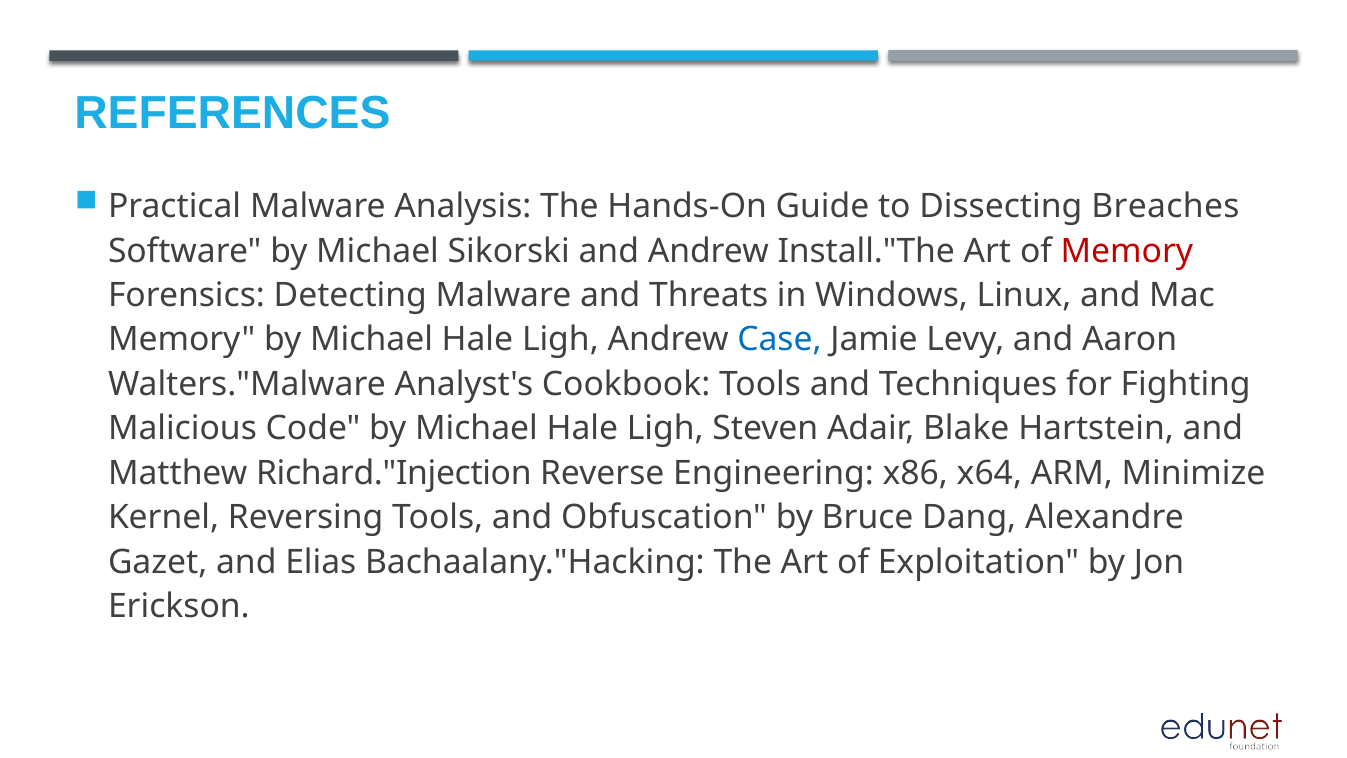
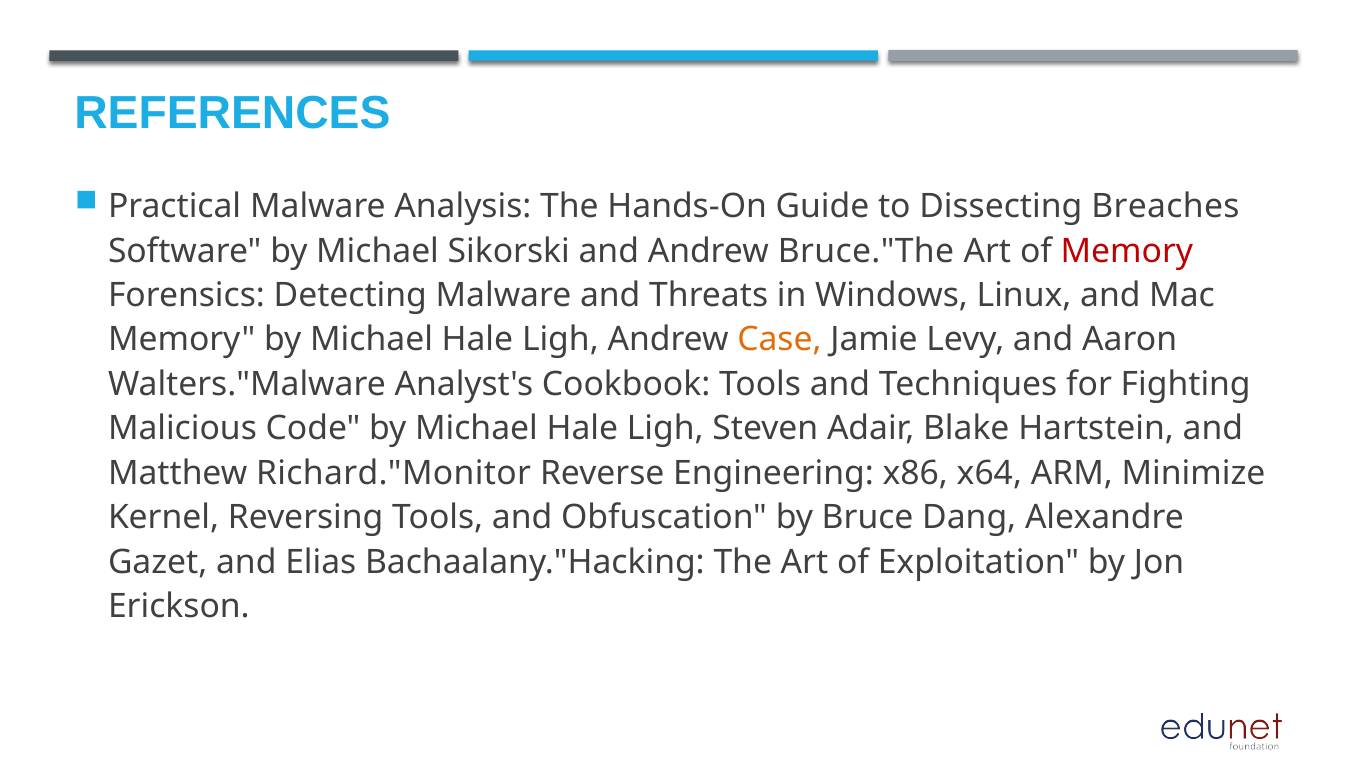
Install."The: Install."The -> Bruce."The
Case colour: blue -> orange
Richard."Injection: Richard."Injection -> Richard."Monitor
